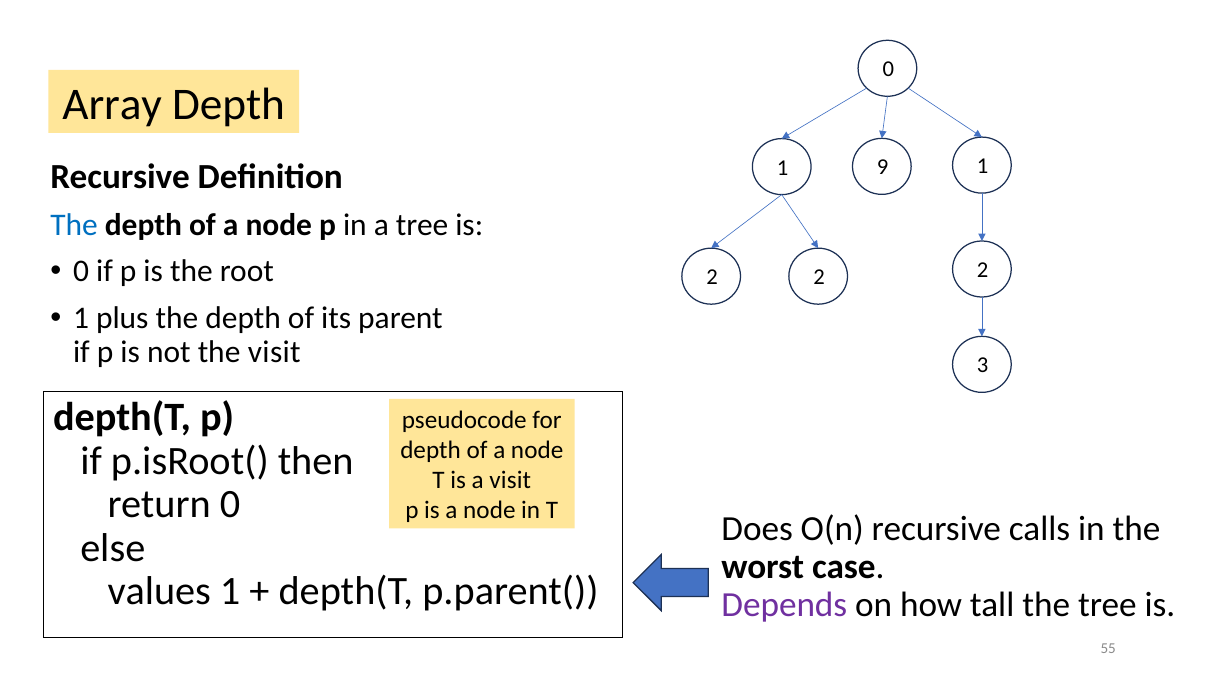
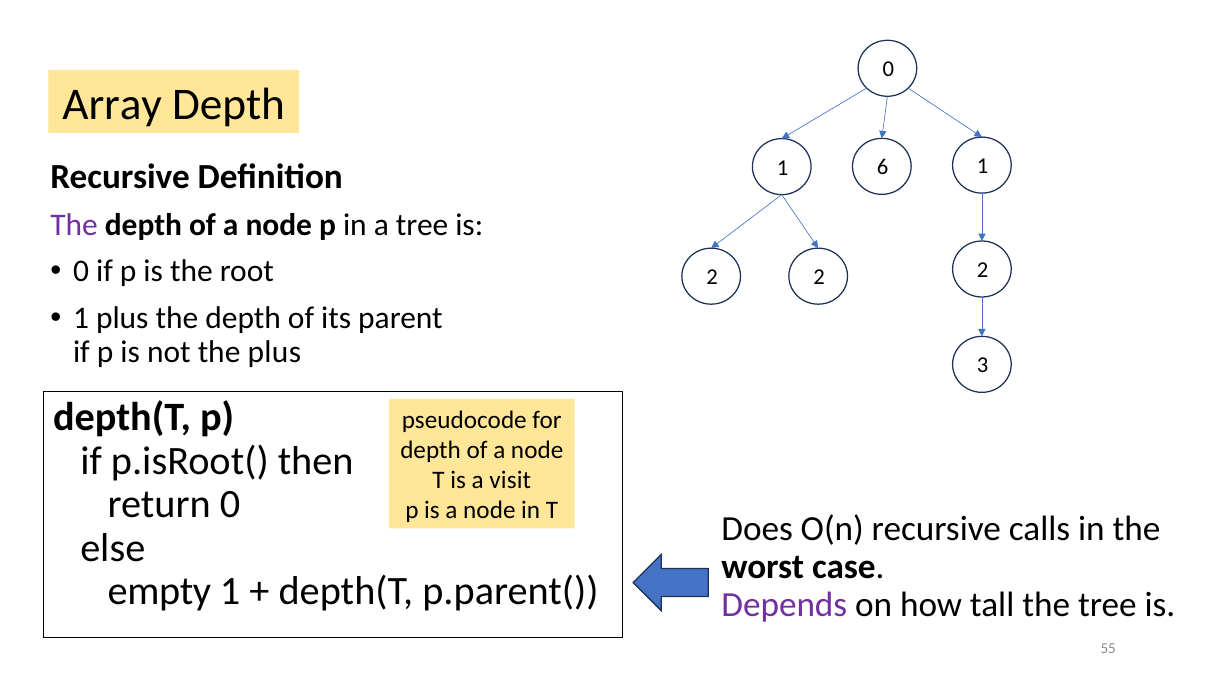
9: 9 -> 6
The at (74, 225) colour: blue -> purple
the visit: visit -> plus
values: values -> empty
